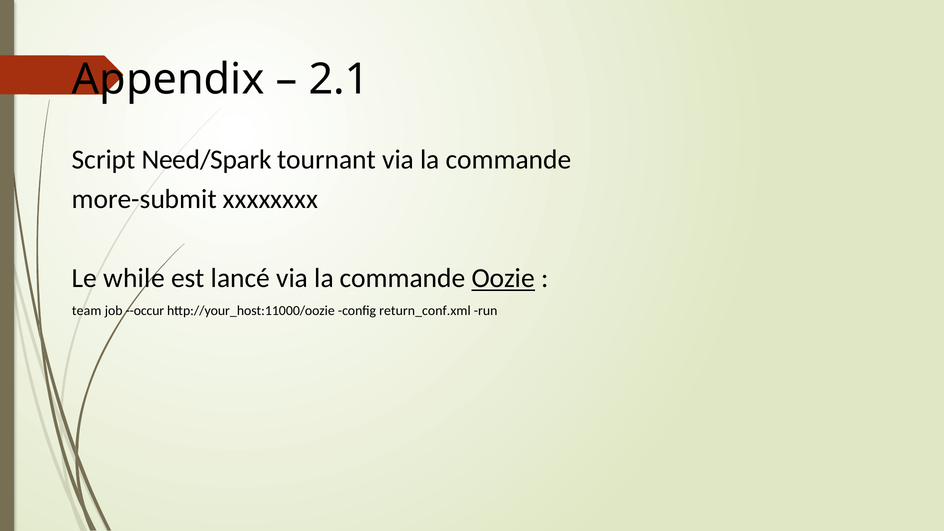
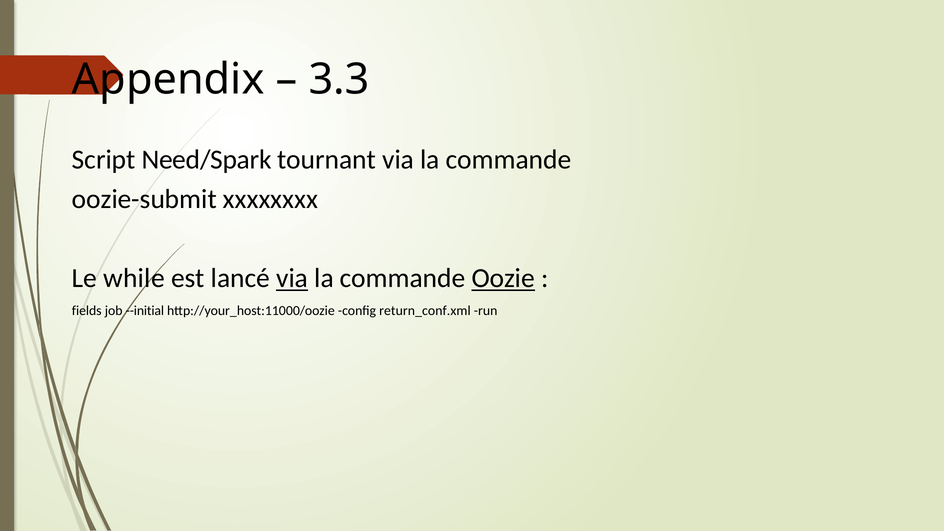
2.1: 2.1 -> 3.3
more-submit: more-submit -> oozie-submit
via at (292, 278) underline: none -> present
team: team -> fields
--occur: --occur -> --initial
